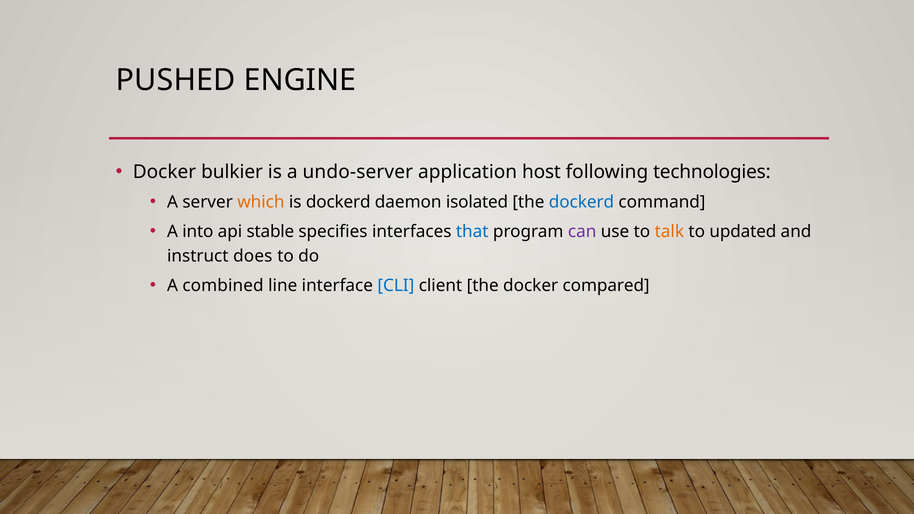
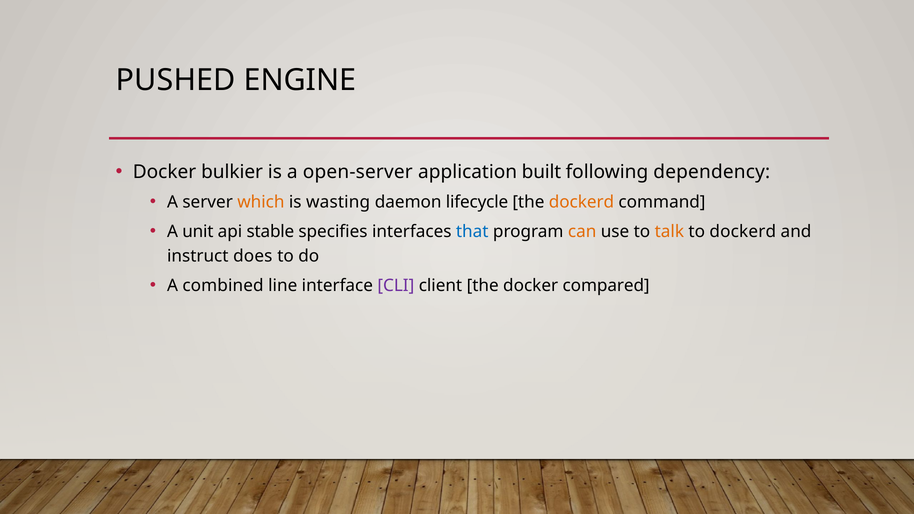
undo-server: undo-server -> open-server
host: host -> built
technologies: technologies -> dependency
is dockerd: dockerd -> wasting
isolated: isolated -> lifecycle
dockerd at (581, 202) colour: blue -> orange
into: into -> unit
can colour: purple -> orange
to updated: updated -> dockerd
CLI colour: blue -> purple
